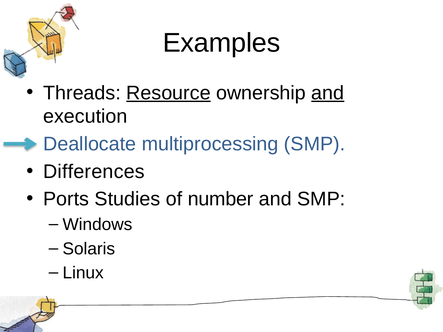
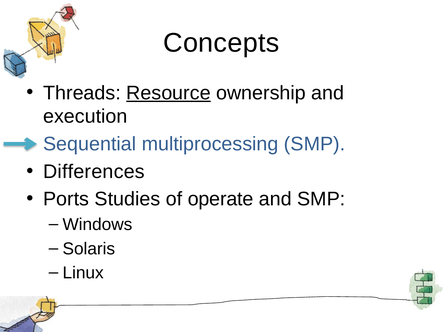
Examples: Examples -> Concepts
and at (328, 93) underline: present -> none
Deallocate: Deallocate -> Sequential
number: number -> operate
